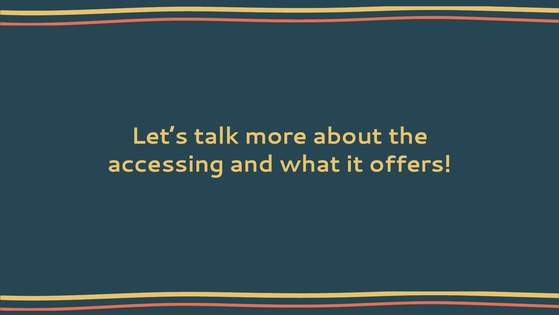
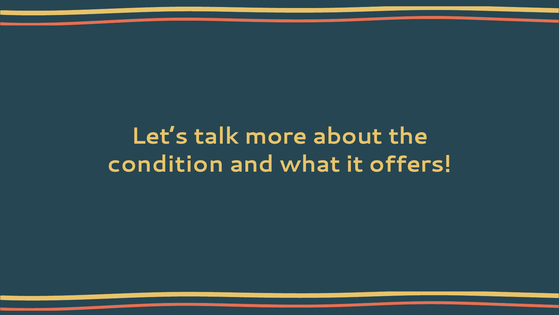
accessing: accessing -> condition
